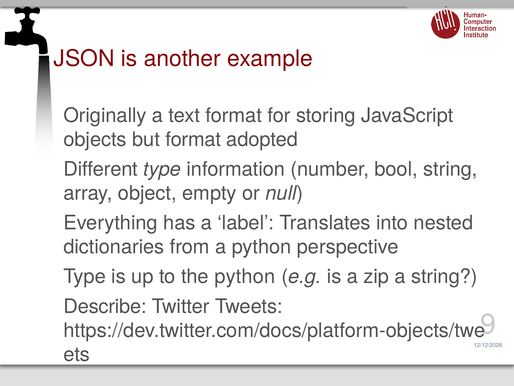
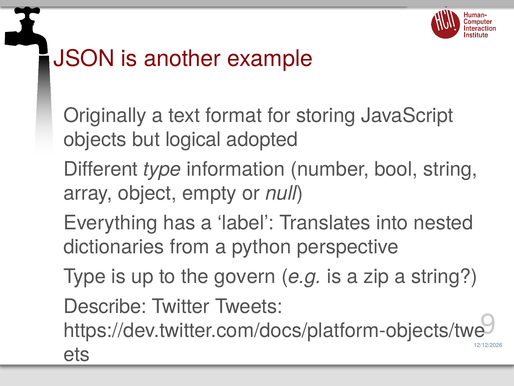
but format: format -> logical
the python: python -> govern
